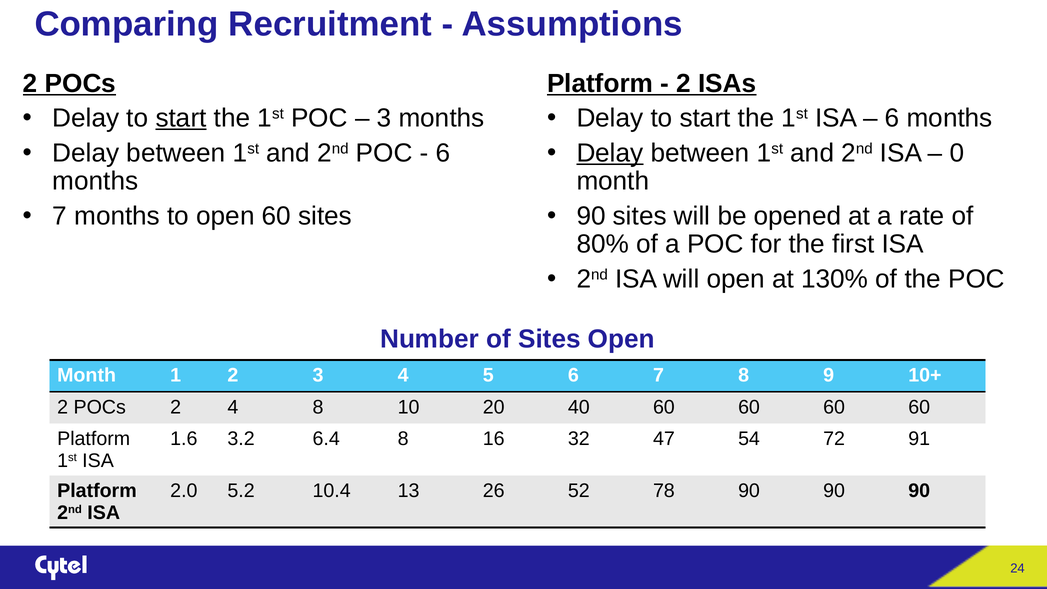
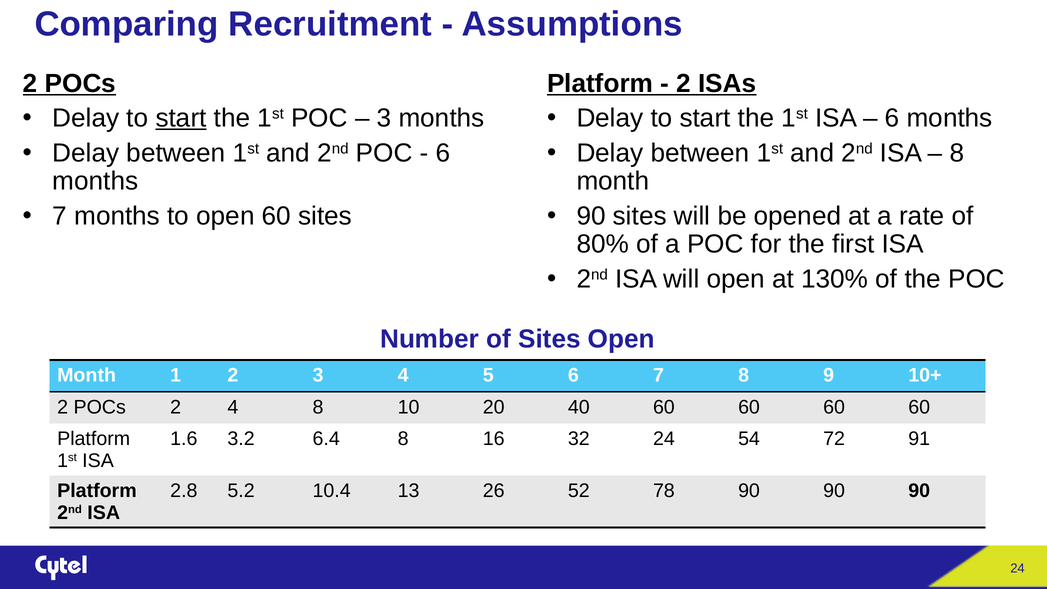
Delay at (610, 153) underline: present -> none
0 at (957, 153): 0 -> 8
32 47: 47 -> 24
2.0: 2.0 -> 2.8
